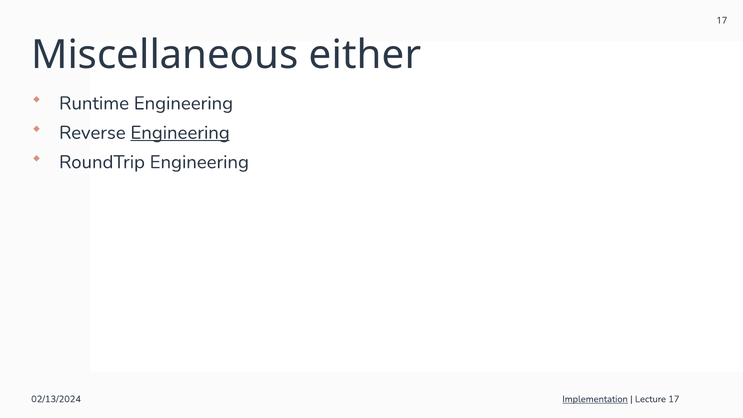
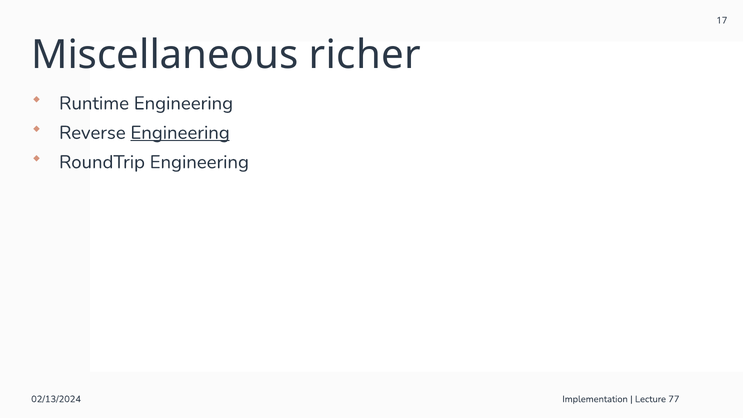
either: either -> richer
Implementation underline: present -> none
Lecture 17: 17 -> 77
